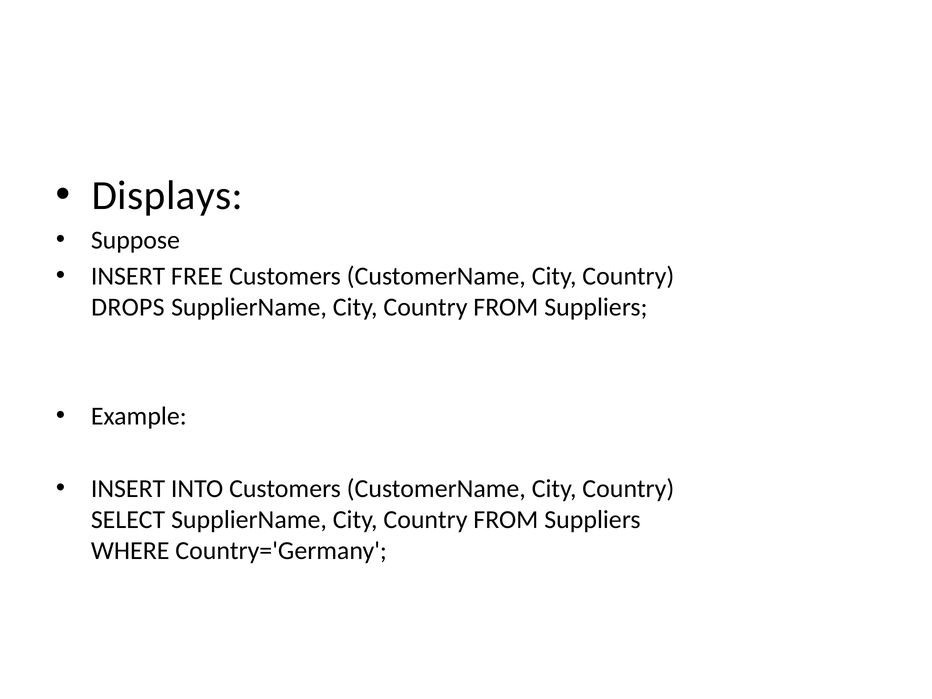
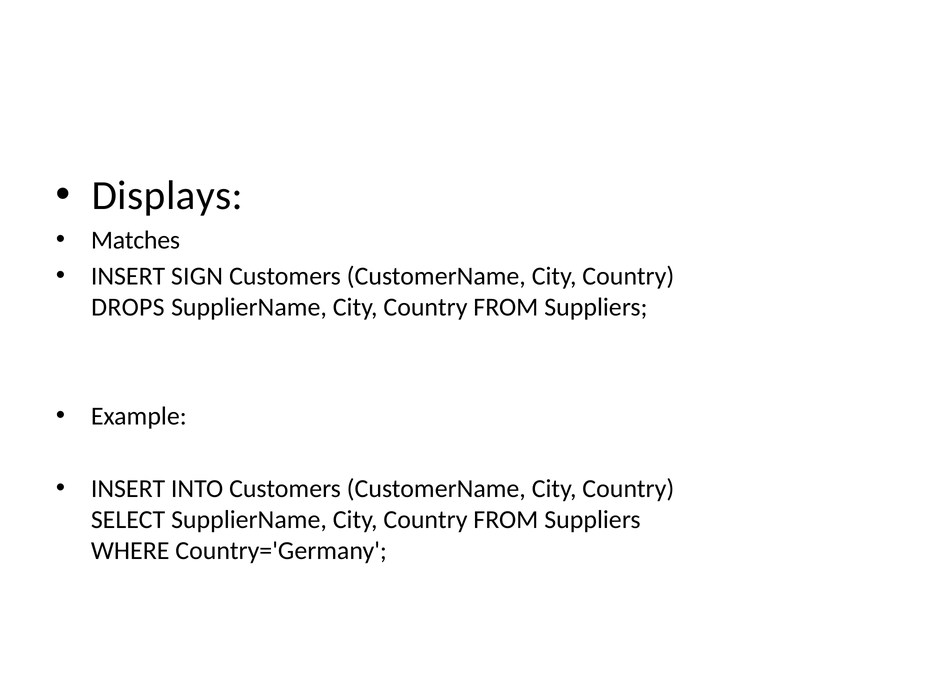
Suppose: Suppose -> Matches
FREE: FREE -> SIGN
